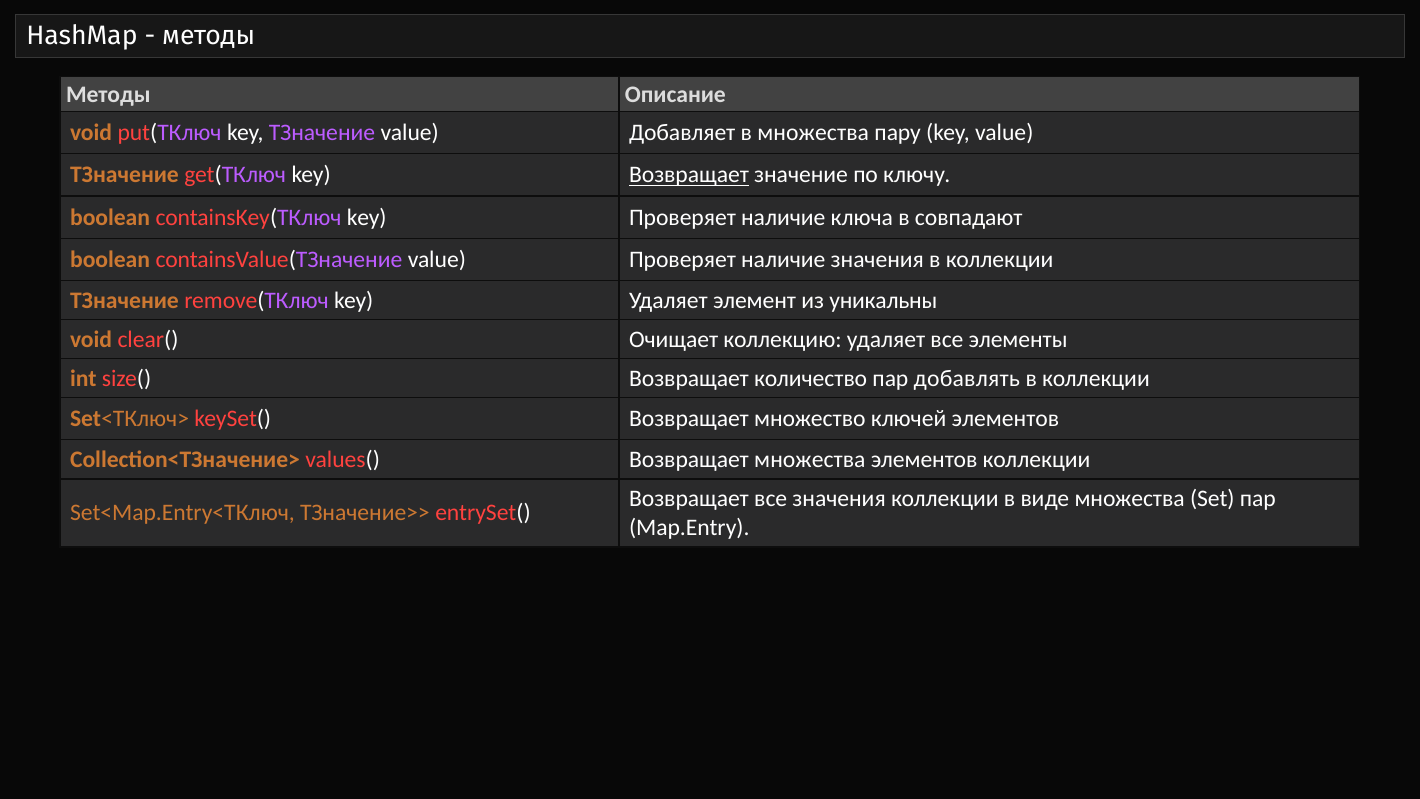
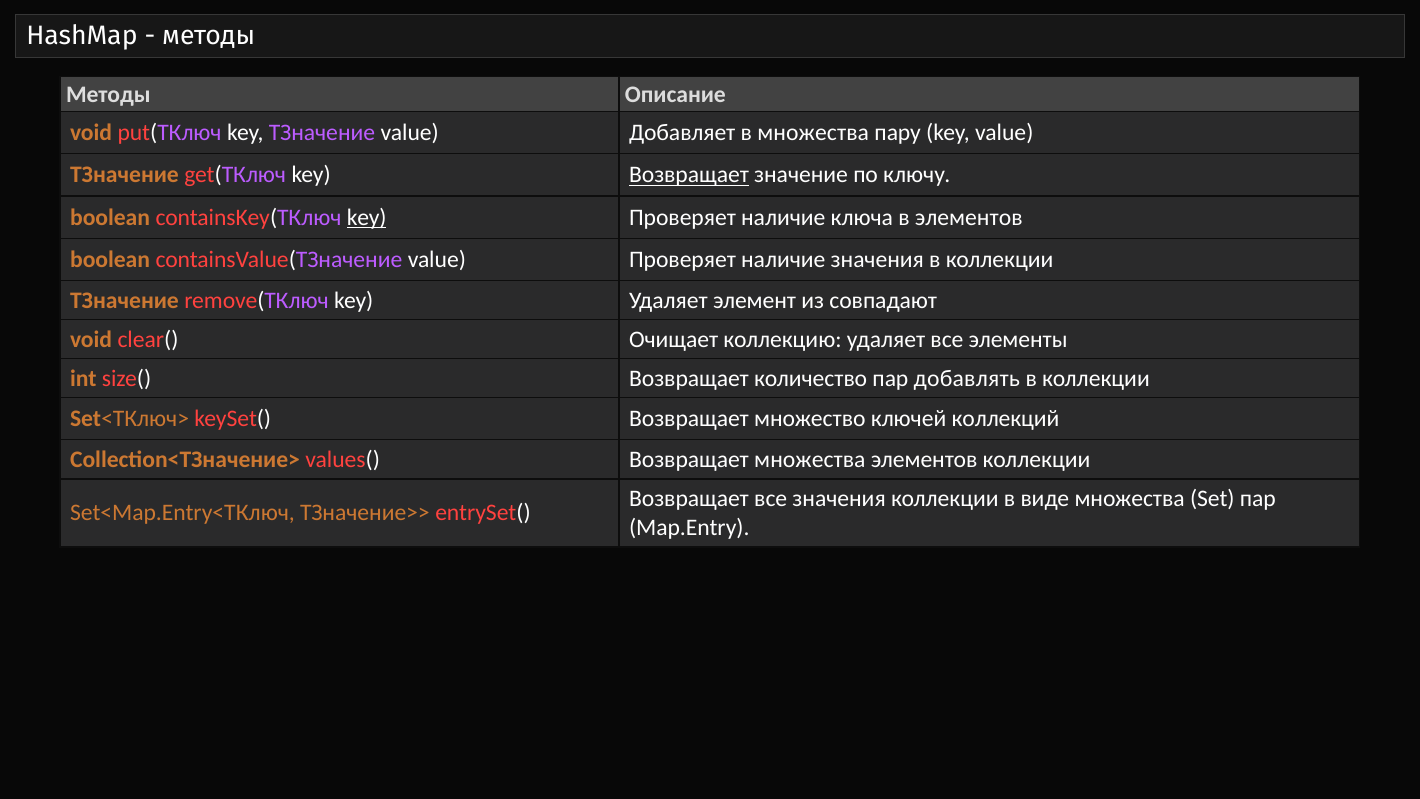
key at (367, 217) underline: none -> present
в совпадают: совпадают -> элементов
уникальны: уникальны -> совпадают
ключей элементов: элементов -> коллекций
